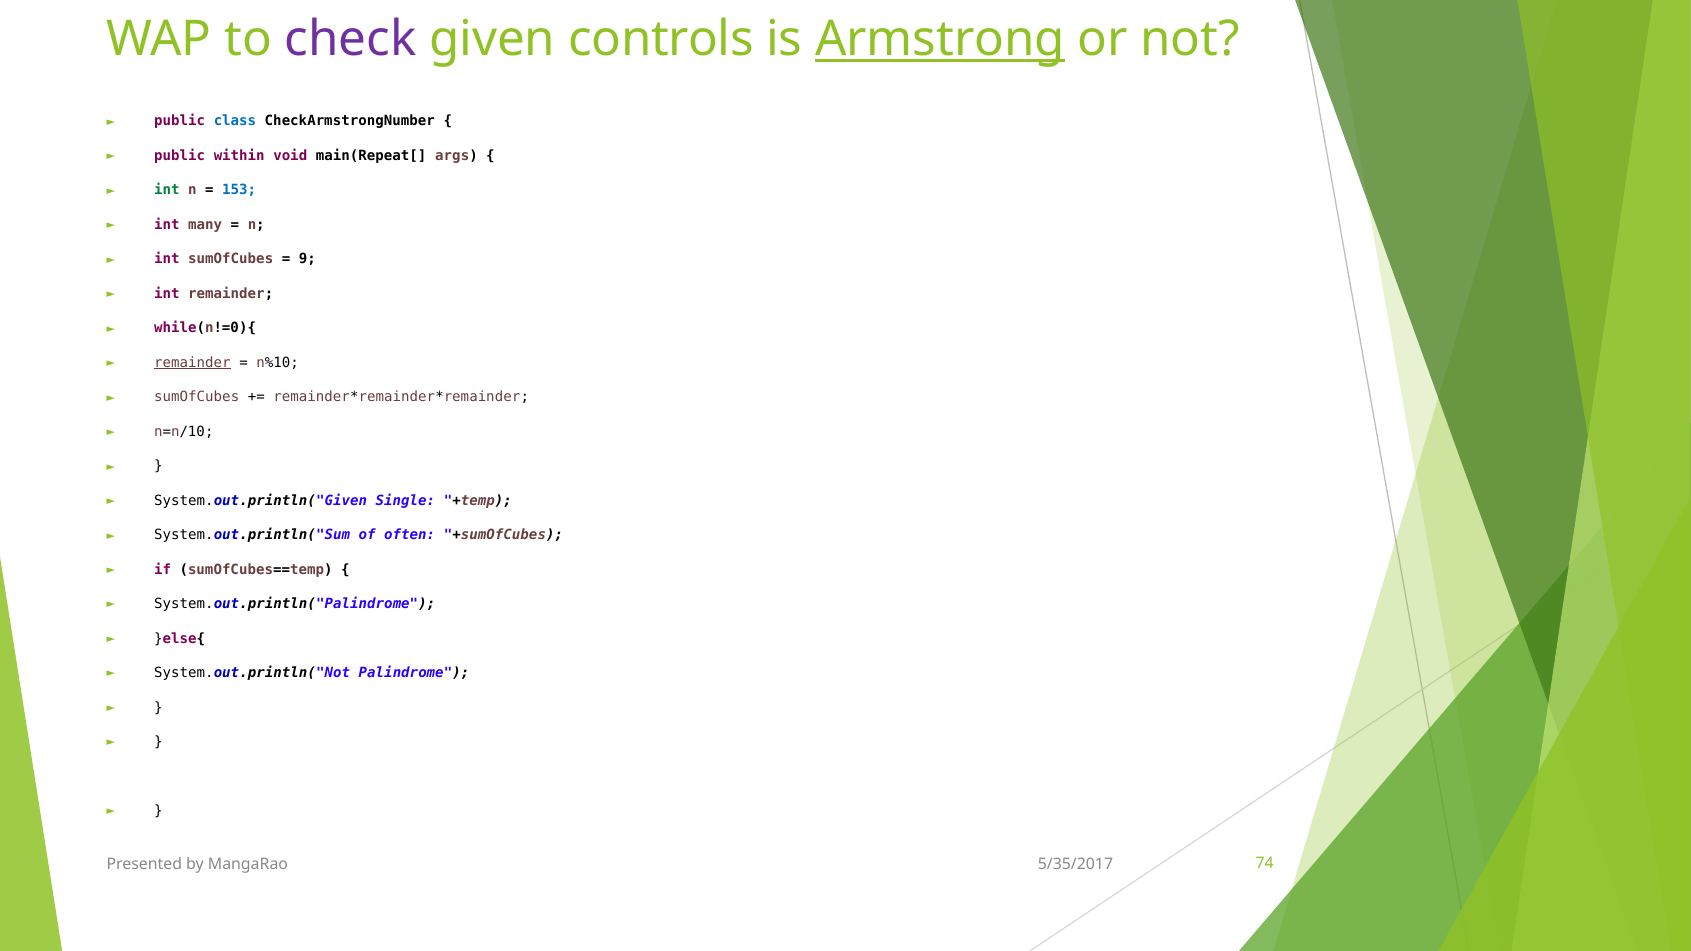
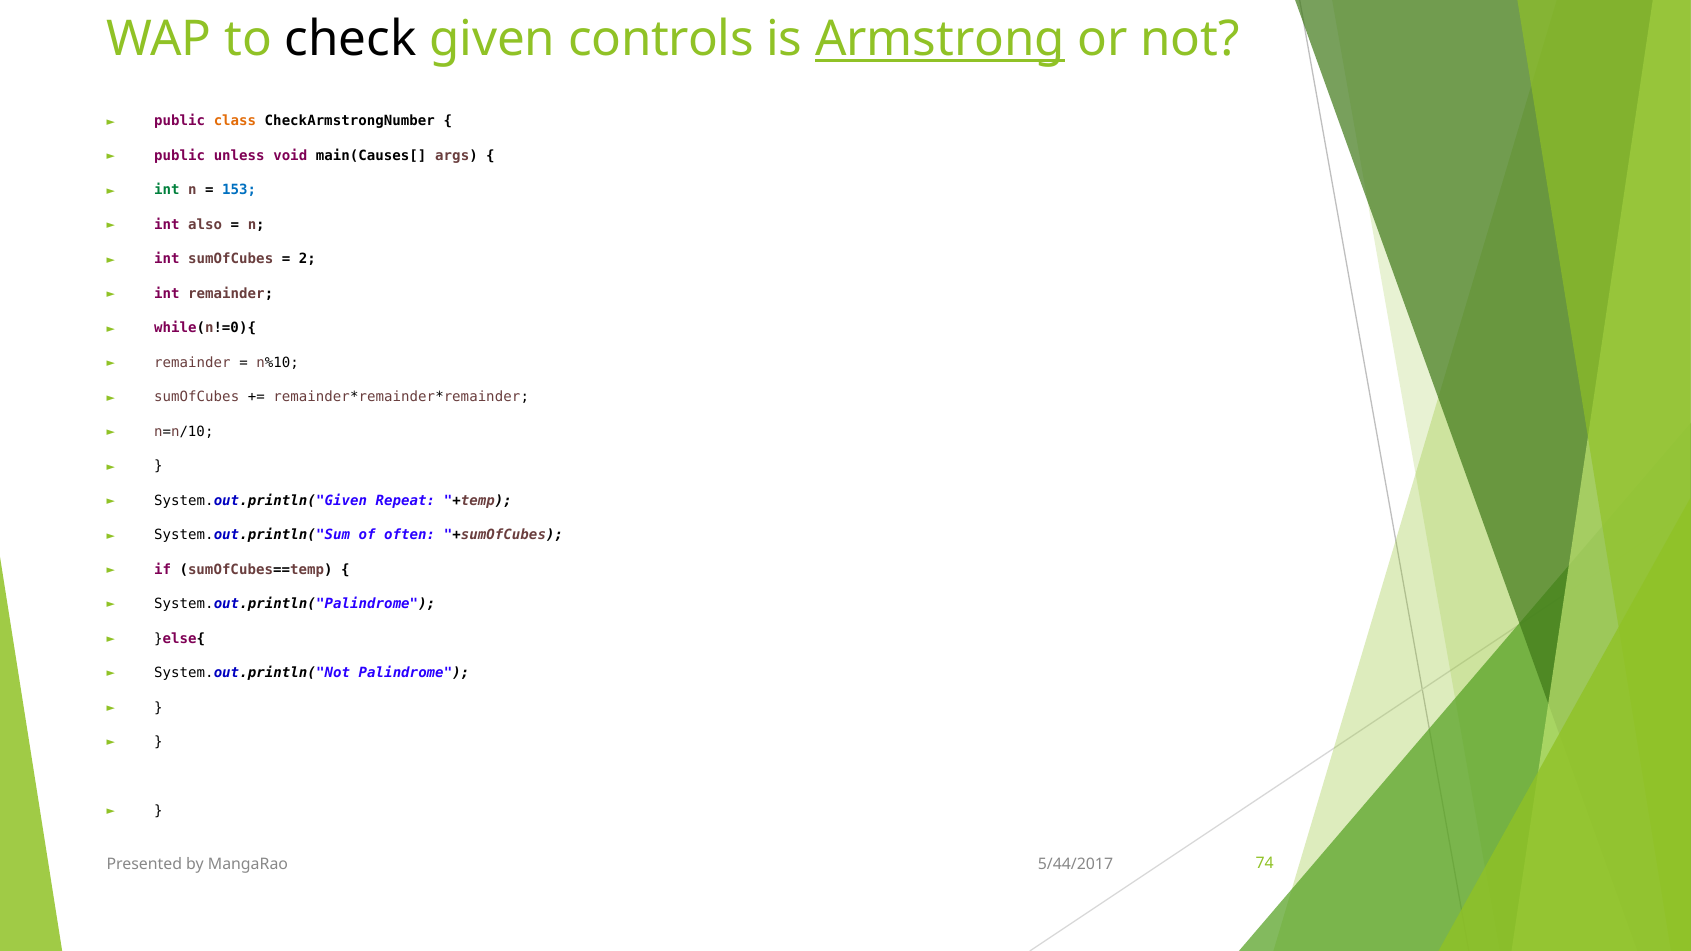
check colour: purple -> black
class colour: blue -> orange
within: within -> unless
main(Repeat[: main(Repeat[ -> main(Causes[
many: many -> also
9: 9 -> 2
remainder at (192, 363) underline: present -> none
Single: Single -> Repeat
5/35/2017: 5/35/2017 -> 5/44/2017
